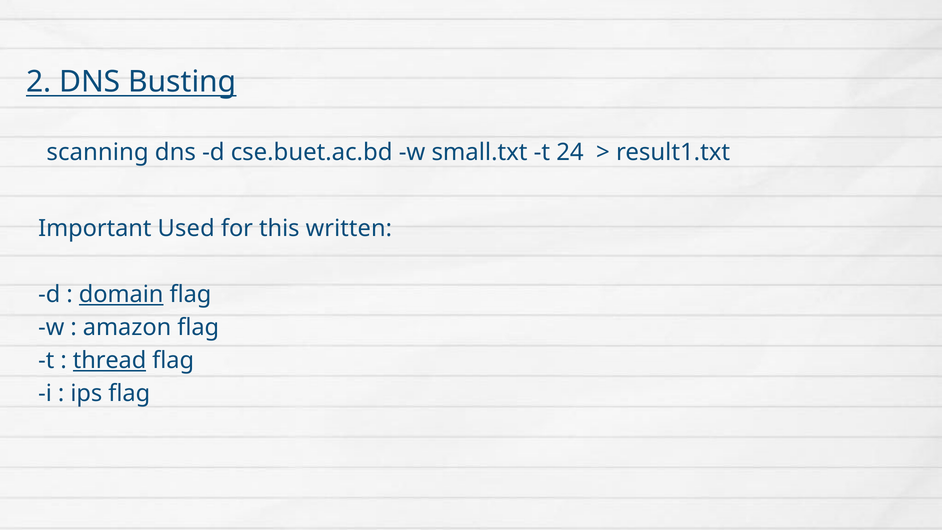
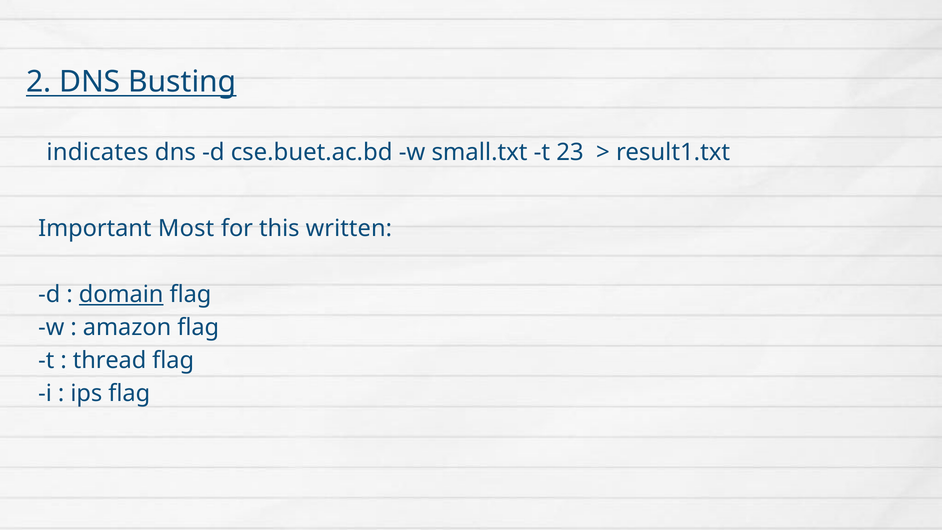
scanning: scanning -> indicates
24: 24 -> 23
Used: Used -> Most
thread underline: present -> none
